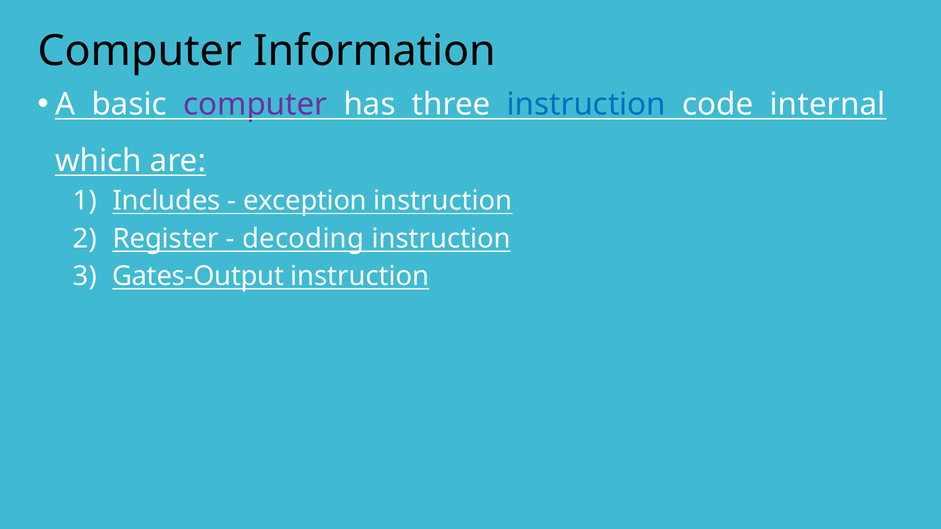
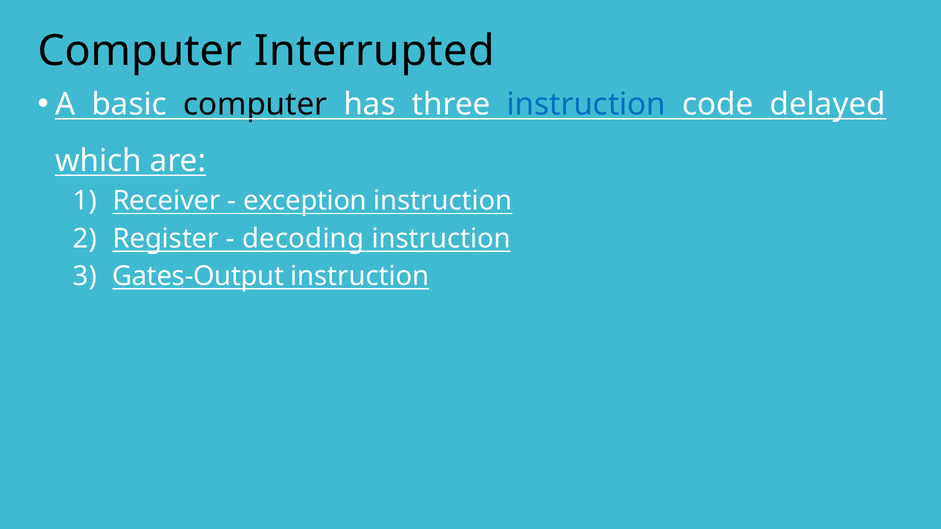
Information: Information -> Interrupted
computer at (255, 105) colour: purple -> black
internal: internal -> delayed
Includes: Includes -> Receiver
